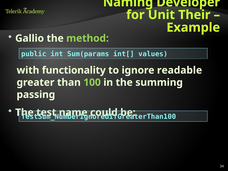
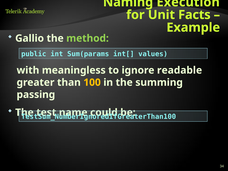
Developer: Developer -> Execution
Their: Their -> Facts
functionality: functionality -> meaningless
100 colour: light green -> yellow
